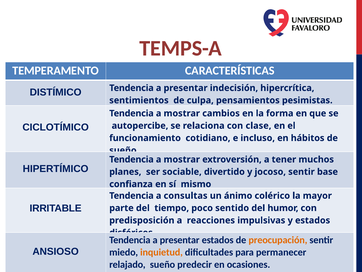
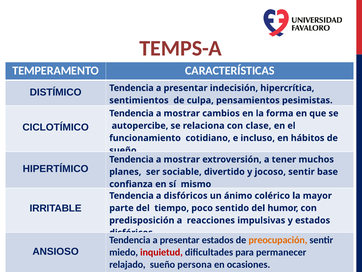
a consultas: consultas -> disfóricos
inquietud colour: orange -> red
predecir: predecir -> persona
